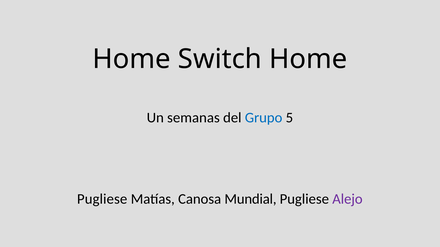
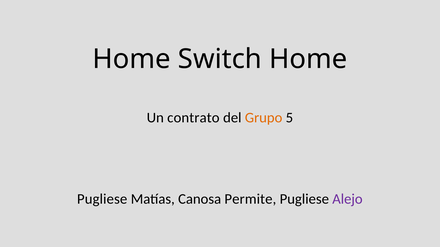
semanas: semanas -> contrato
Grupo colour: blue -> orange
Mundial: Mundial -> Permite
